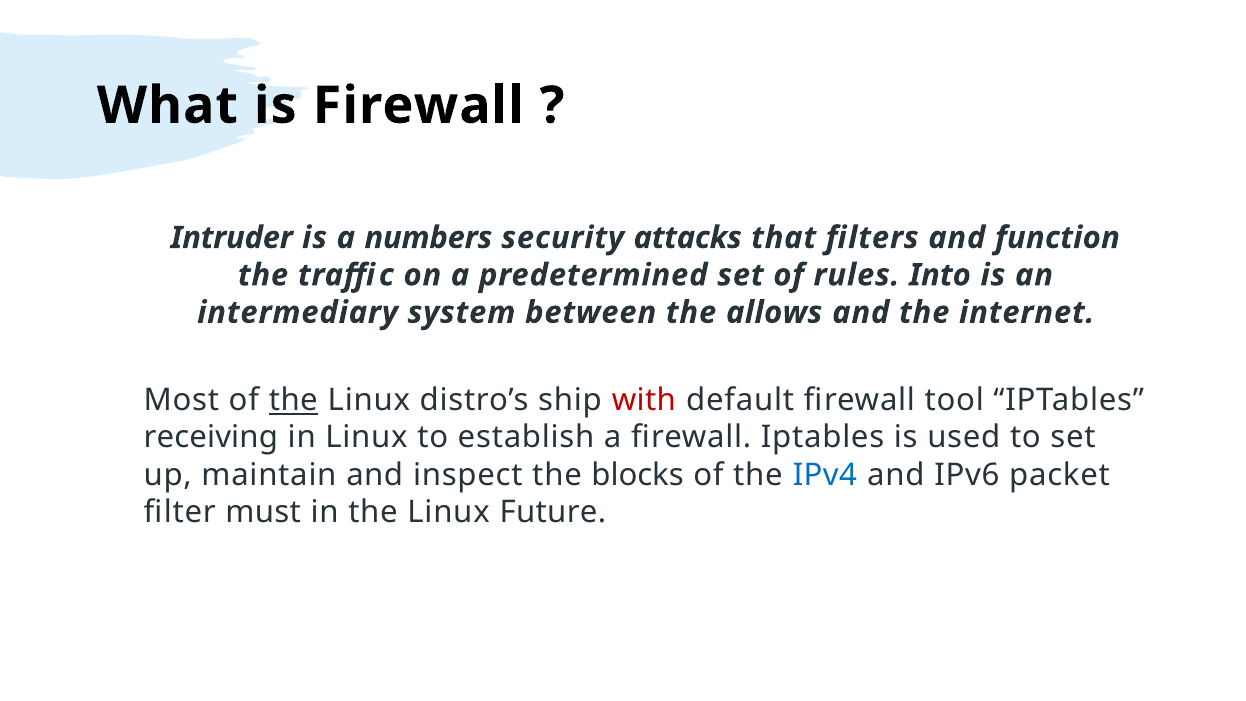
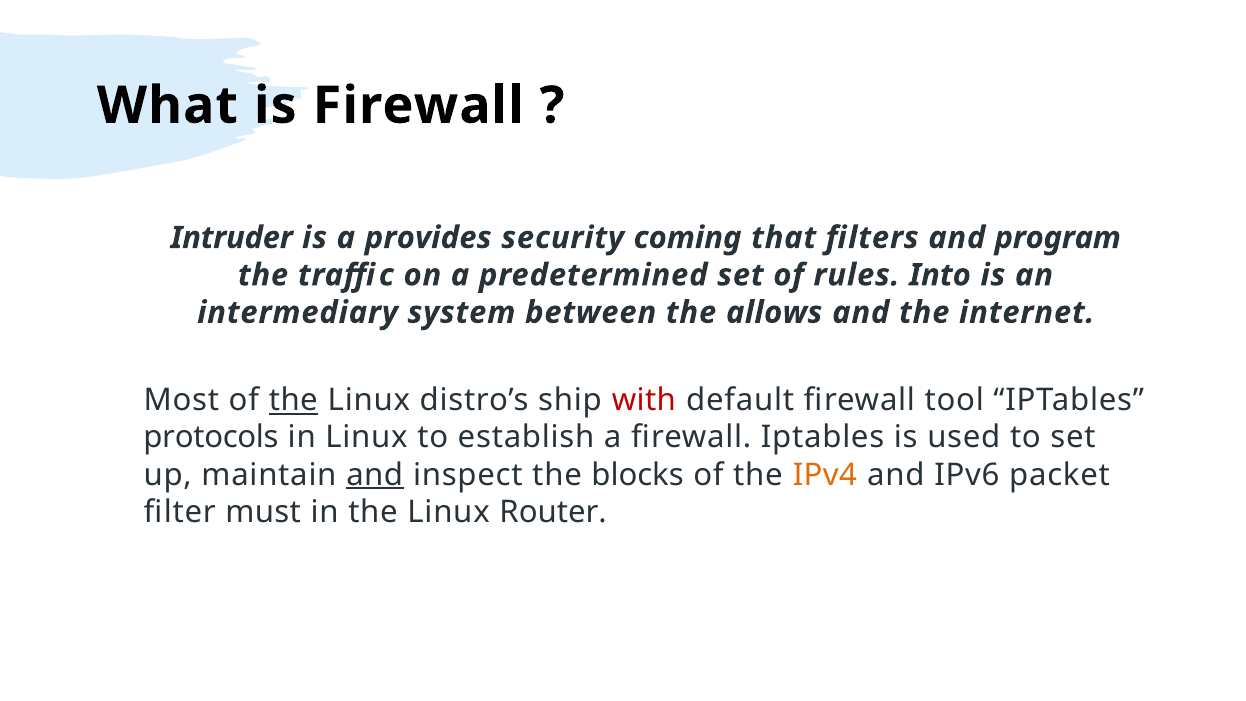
numbers: numbers -> provides
attacks: attacks -> coming
function: function -> program
receiving: receiving -> protocols
and at (375, 475) underline: none -> present
IPv4 colour: blue -> orange
Future: Future -> Router
